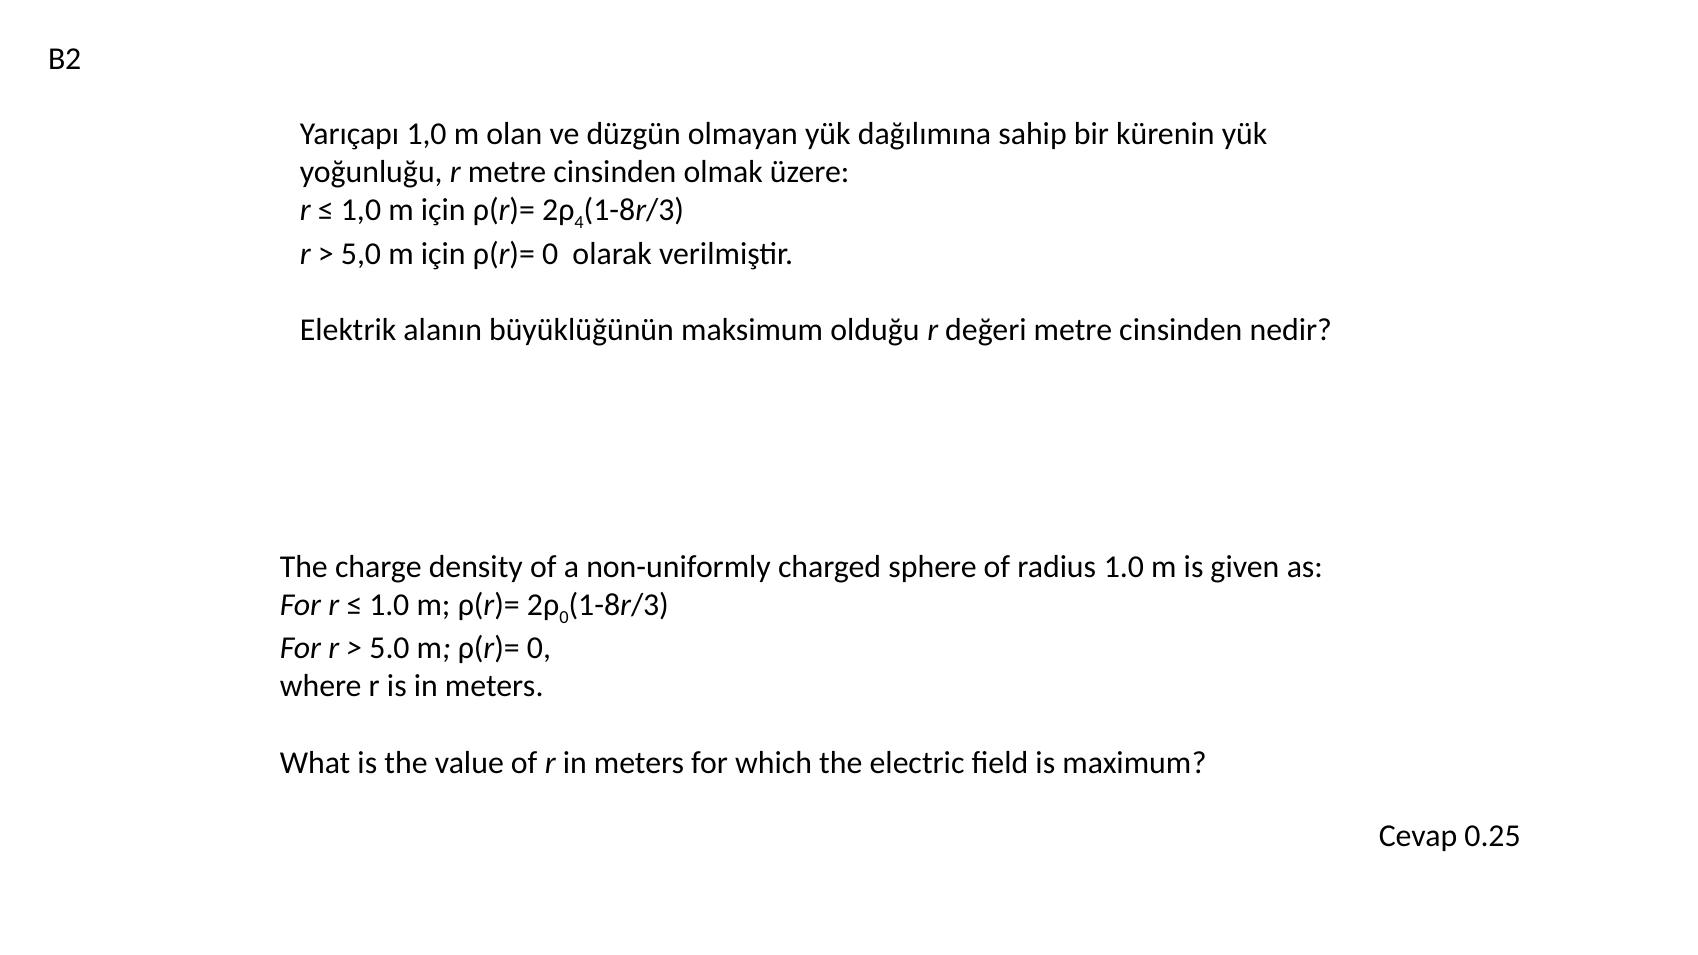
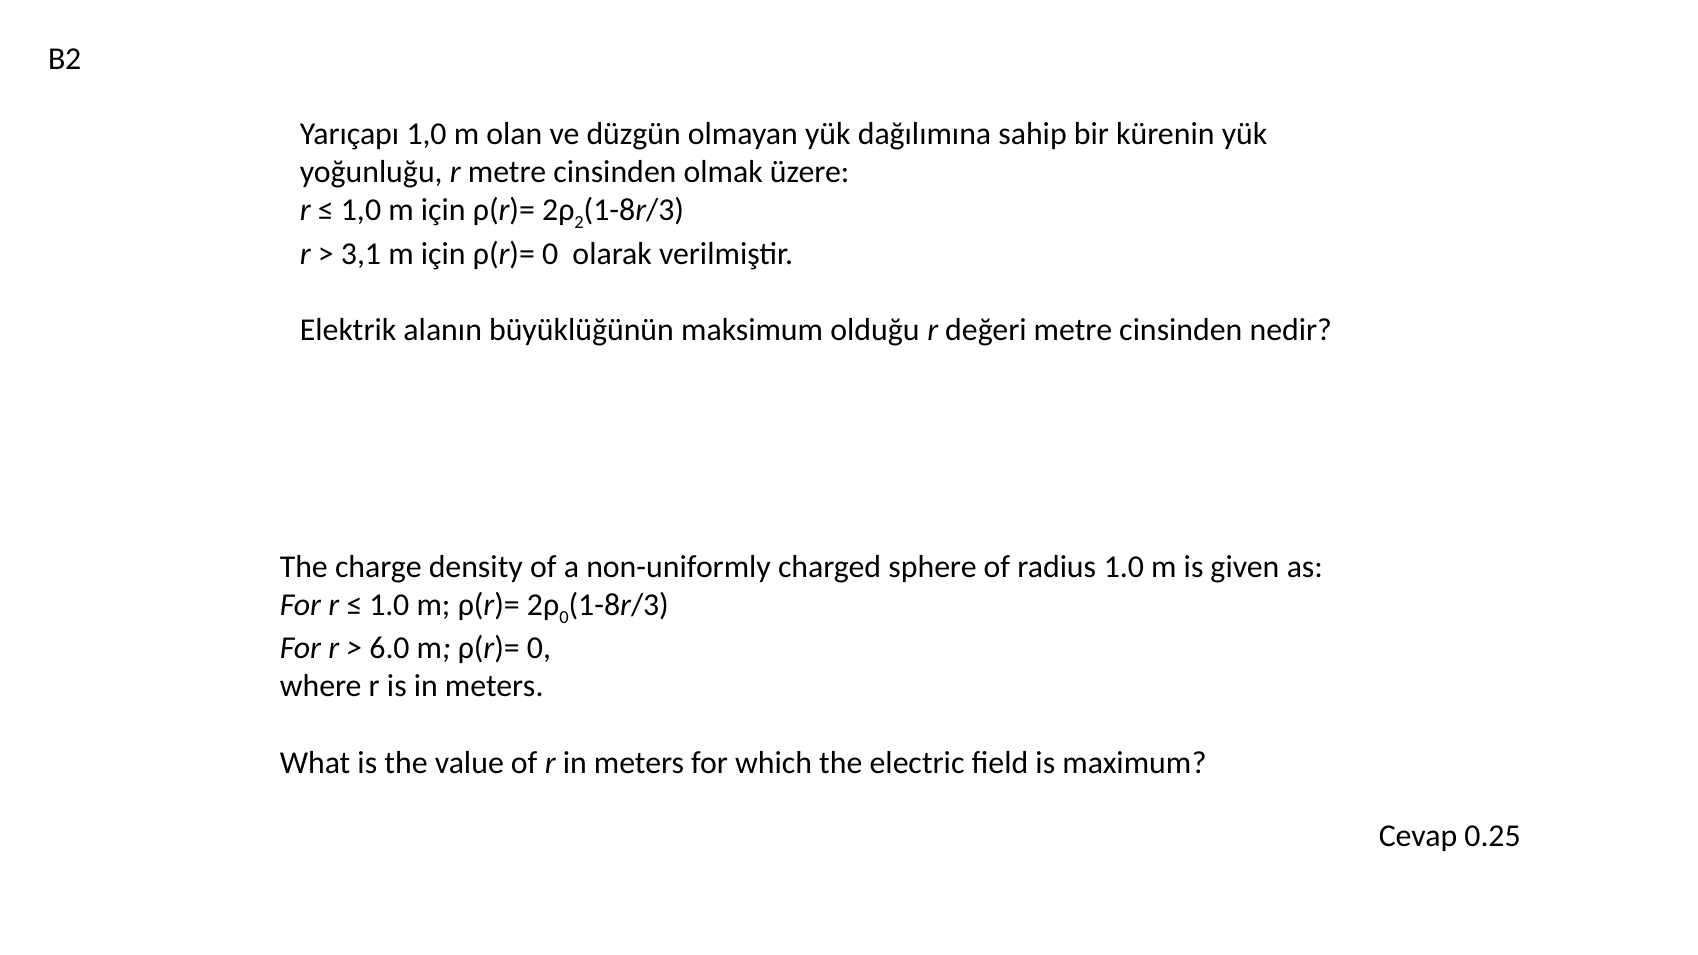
4: 4 -> 2
5,0: 5,0 -> 3,1
5.0: 5.0 -> 6.0
